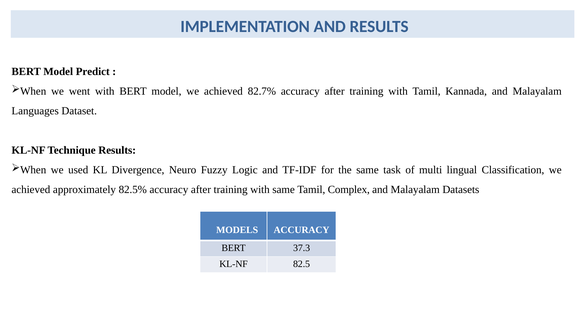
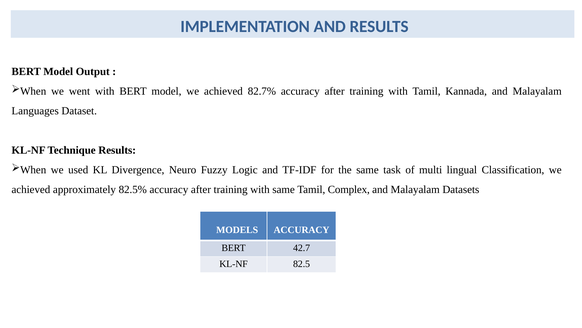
Predict: Predict -> Output
37.3: 37.3 -> 42.7
